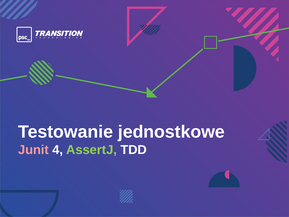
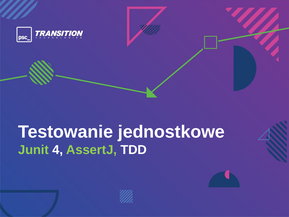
Junit colour: pink -> light green
